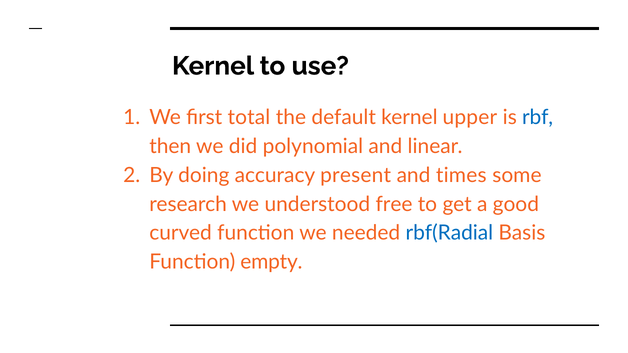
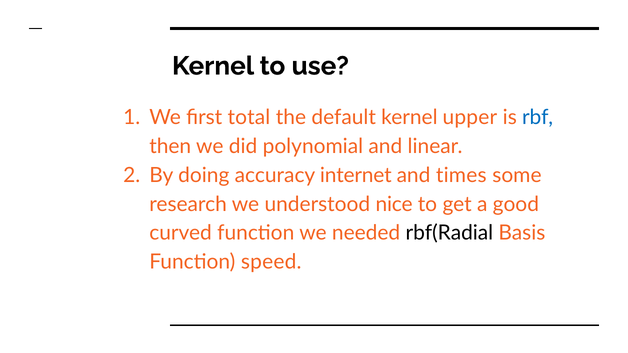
present: present -> internet
free: free -> nice
rbf(Radial colour: blue -> black
empty: empty -> speed
